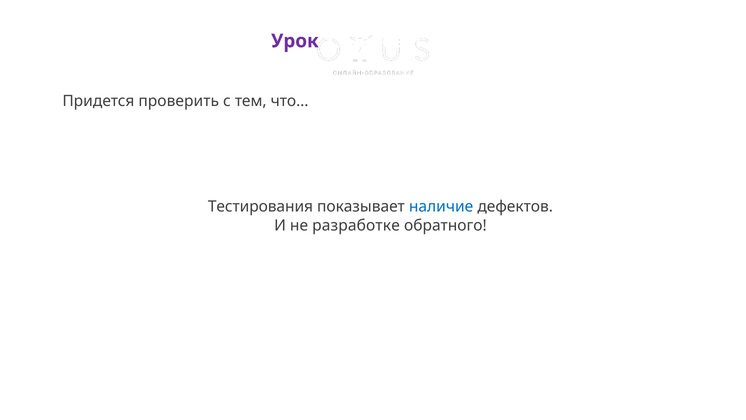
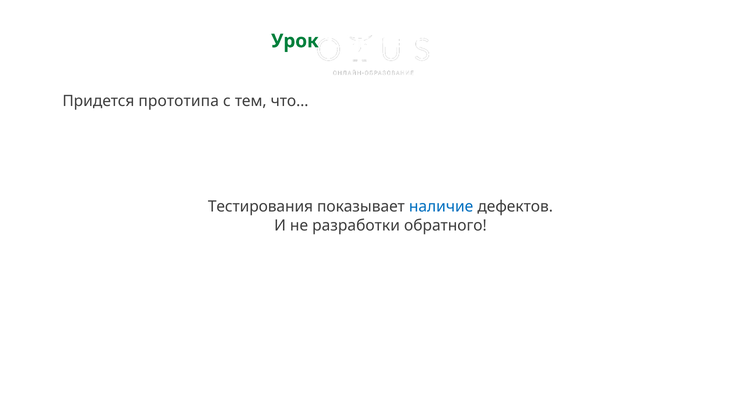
Урок colour: purple -> green
проверить: проверить -> прототипа
разработке: разработке -> разработки
